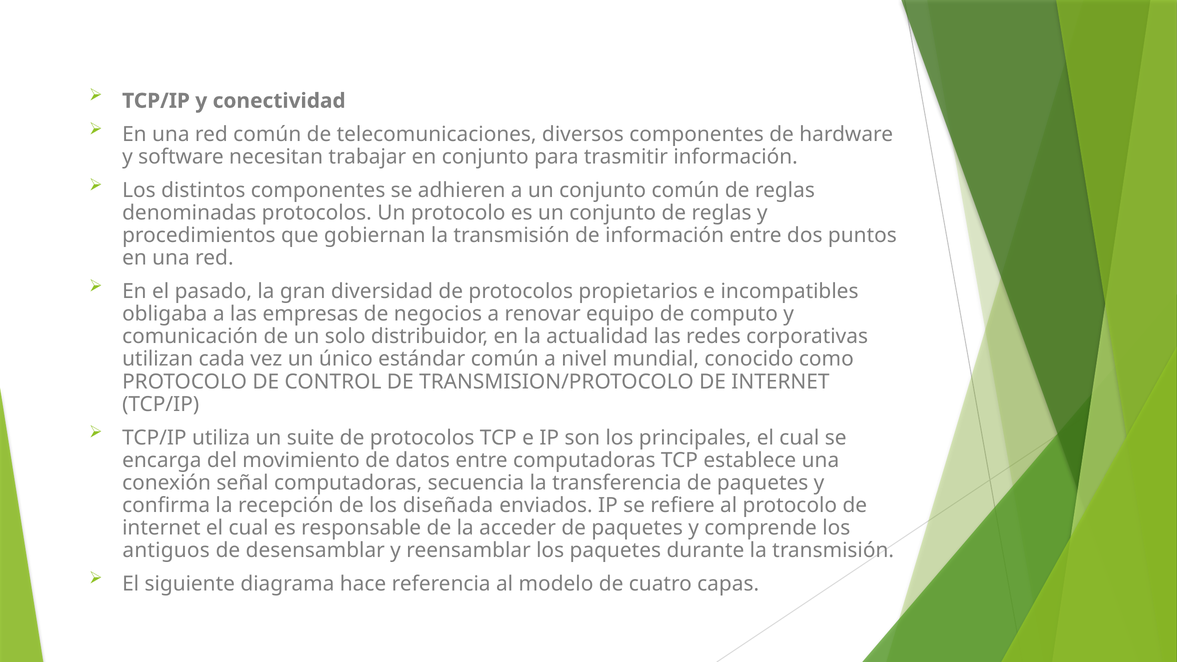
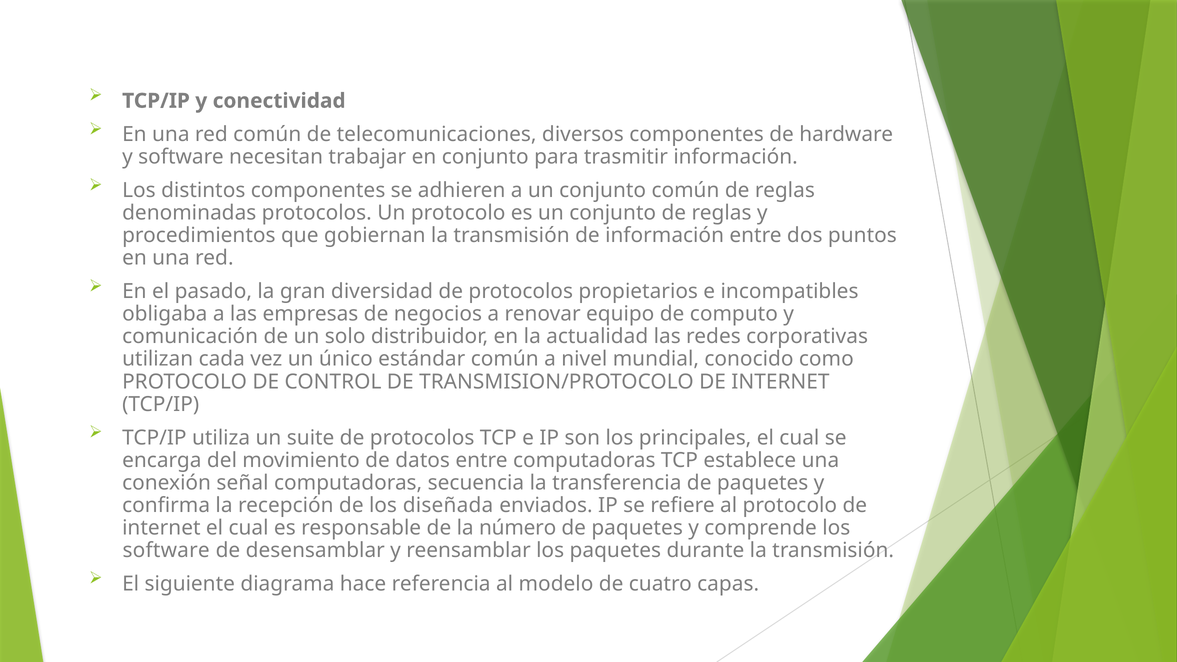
acceder: acceder -> número
antiguos at (166, 550): antiguos -> software
